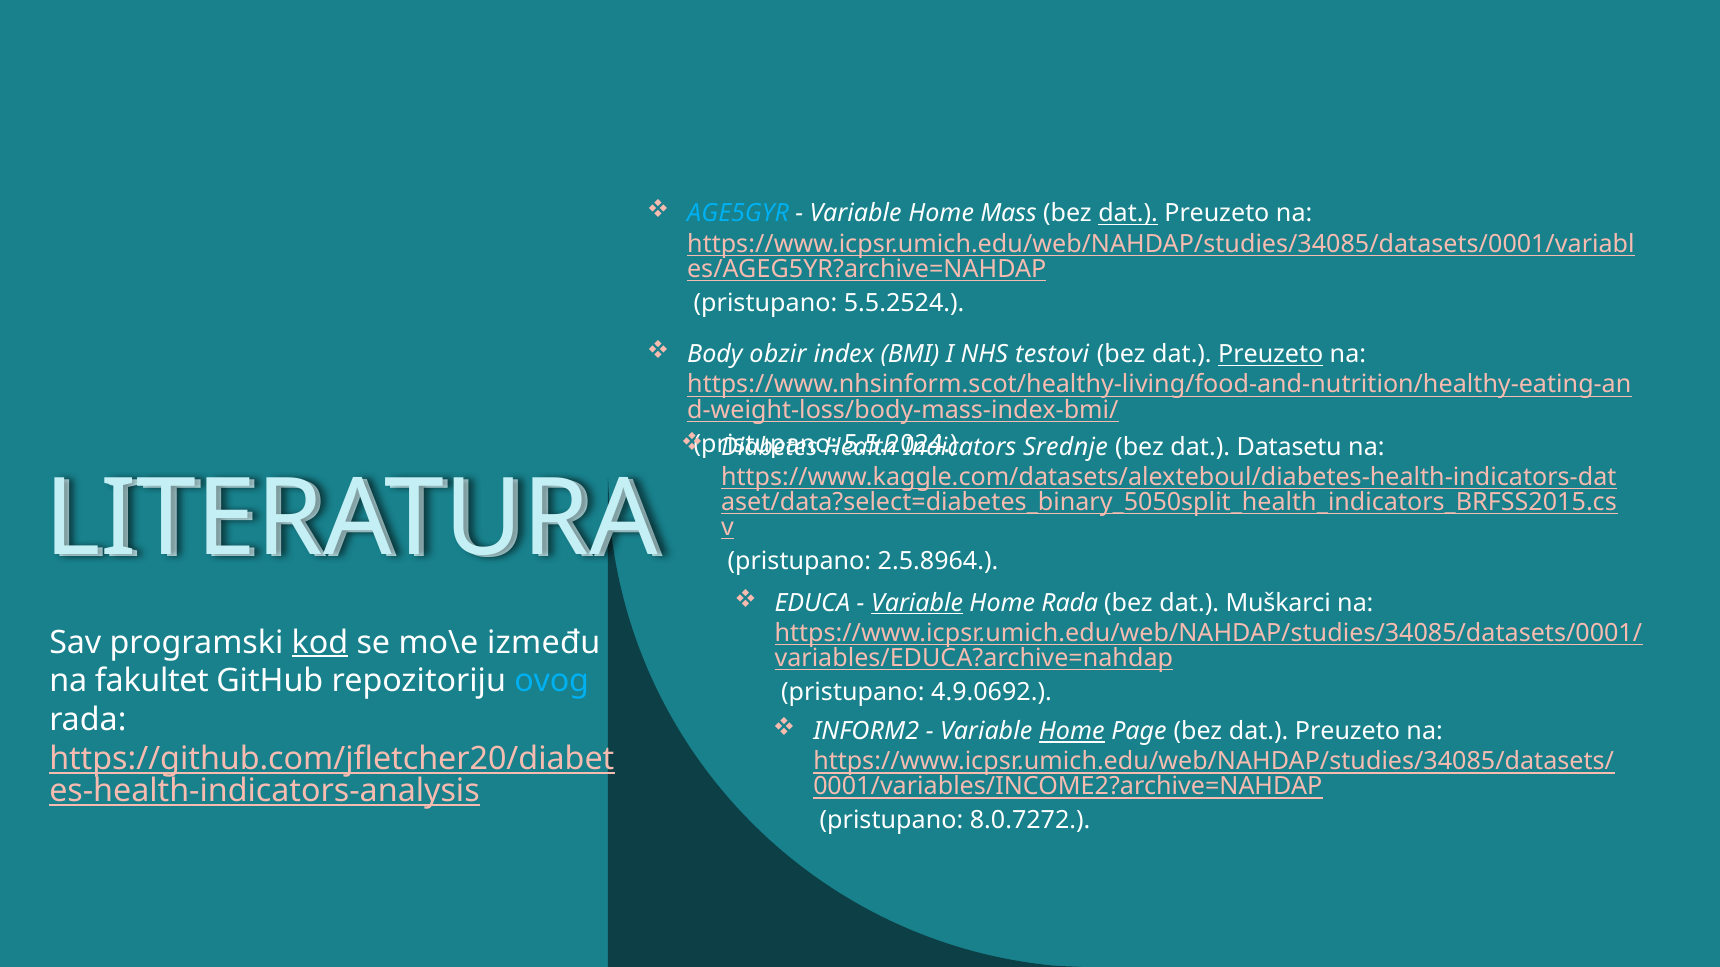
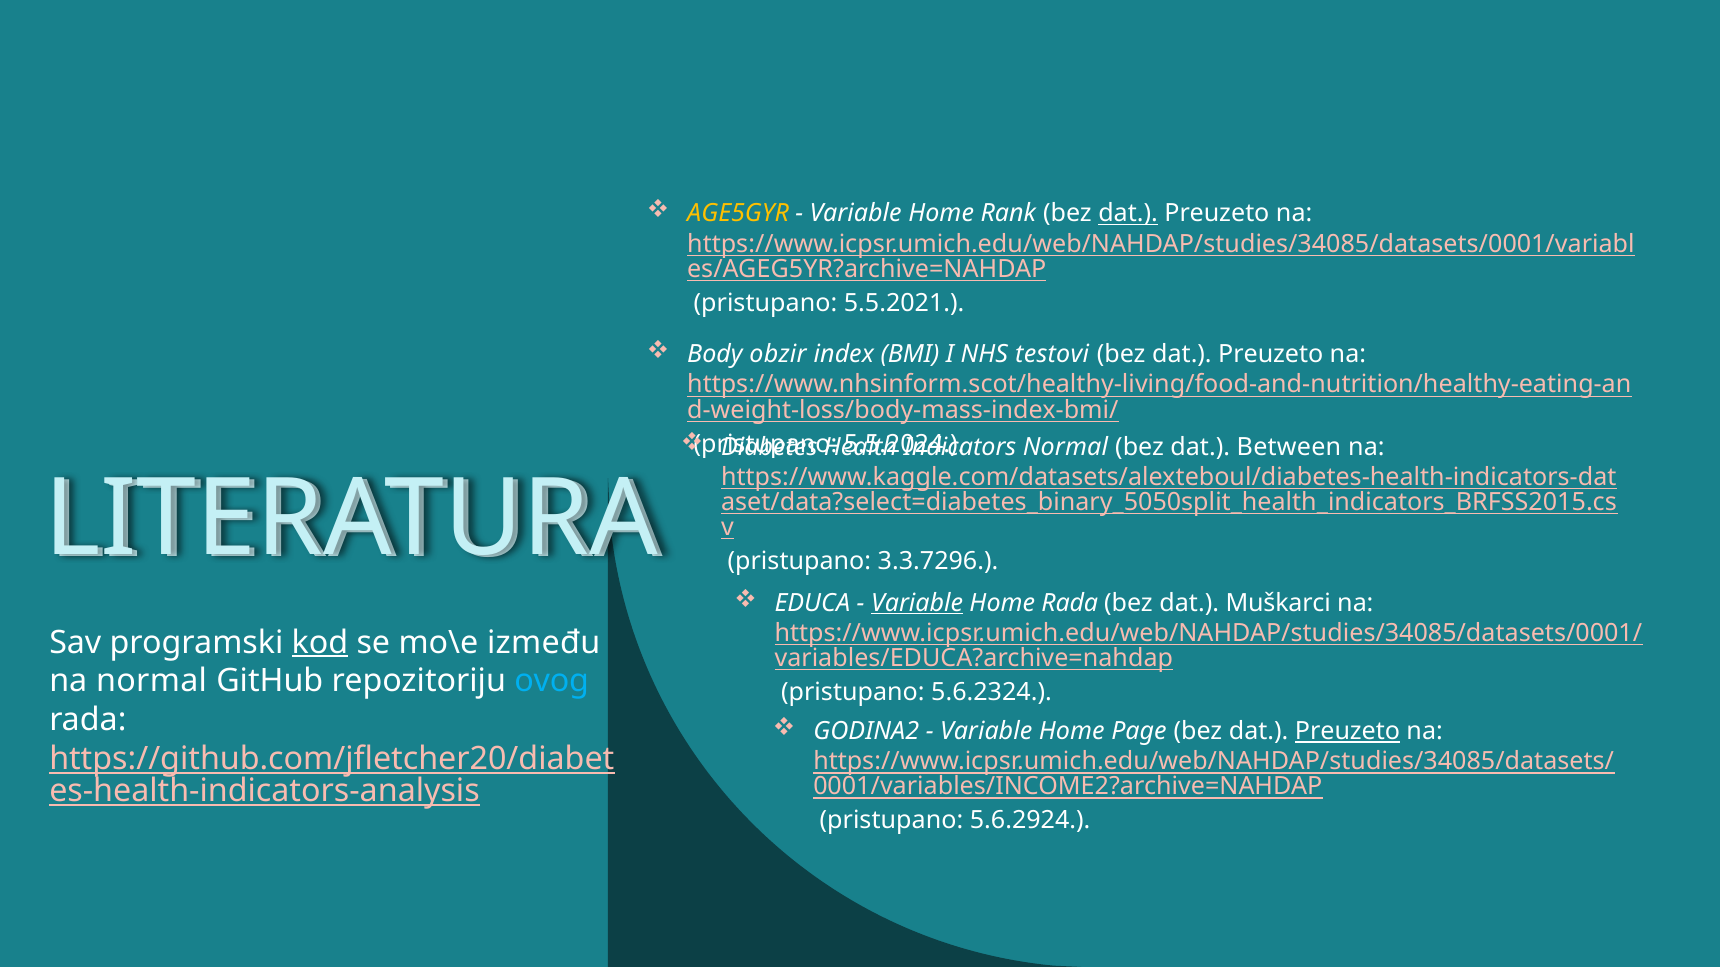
AGE5GYR colour: light blue -> yellow
Mass: Mass -> Rank
5.5.2524: 5.5.2524 -> 5.5.2021
Preuzeto at (1271, 355) underline: present -> none
Srednje at (1065, 447): Srednje -> Normal
Datasetu: Datasetu -> Between
2.5.8964: 2.5.8964 -> 3.3.7296
na fakultet: fakultet -> normal
4.9.0692: 4.9.0692 -> 5.6.2324
INFORM2: INFORM2 -> GODINA2
Home at (1072, 731) underline: present -> none
Preuzeto at (1347, 731) underline: none -> present
8.0.7272: 8.0.7272 -> 5.6.2924
